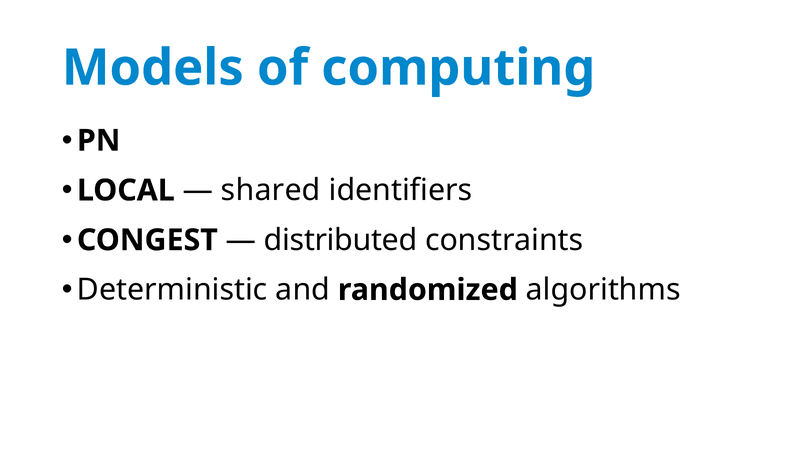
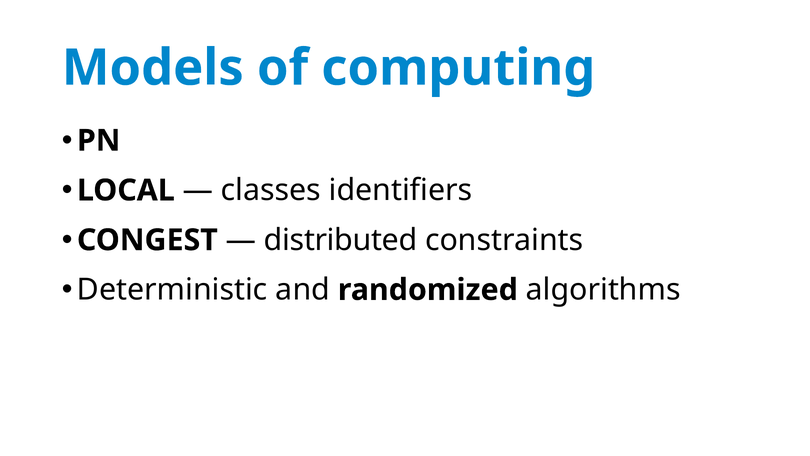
shared: shared -> classes
